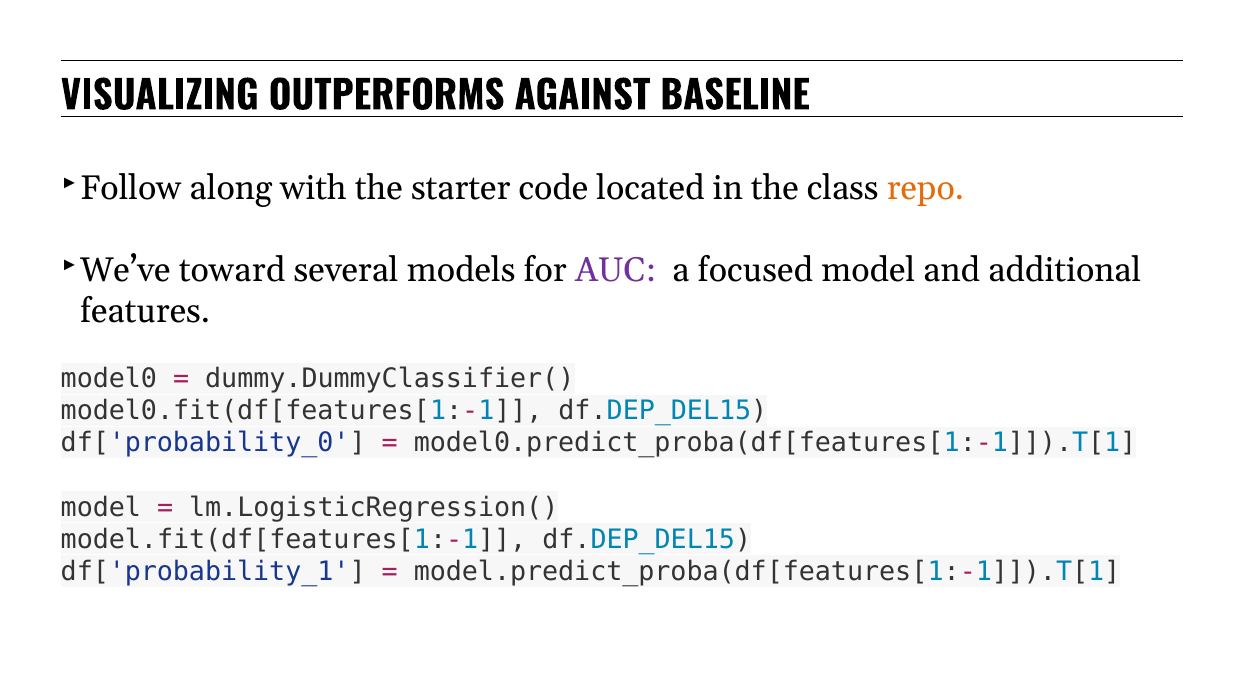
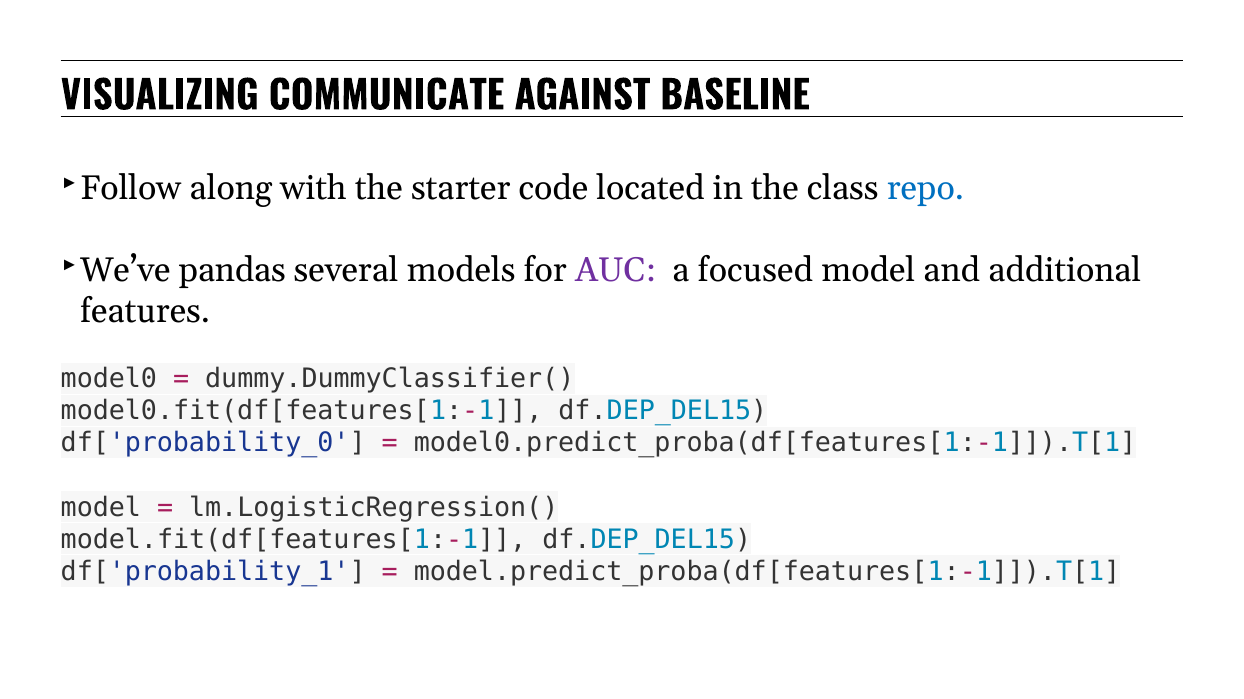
OUTPERFORMS: OUTPERFORMS -> COMMUNICATE
repo colour: orange -> blue
toward: toward -> pandas
